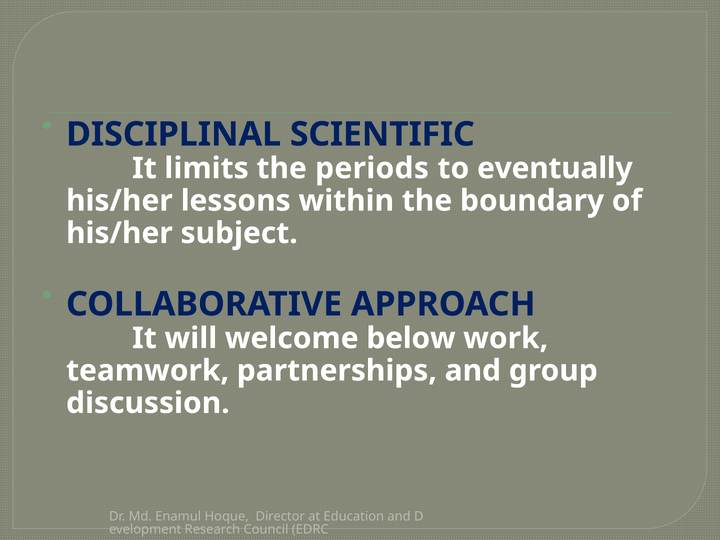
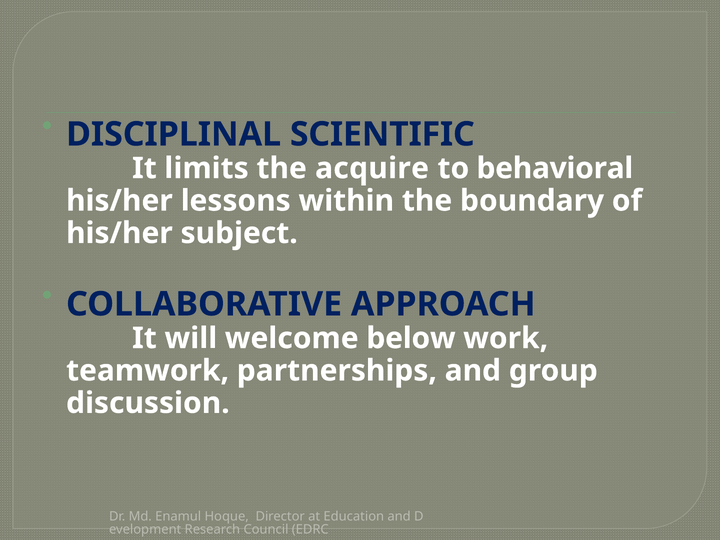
periods: periods -> acquire
eventually: eventually -> behavioral
